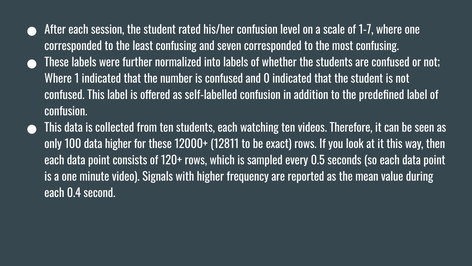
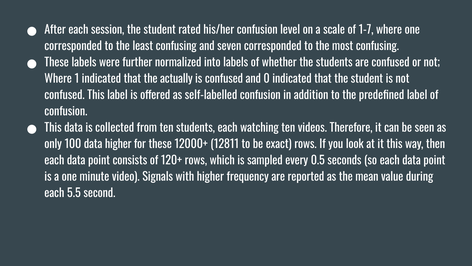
number: number -> actually
0.4: 0.4 -> 5.5
